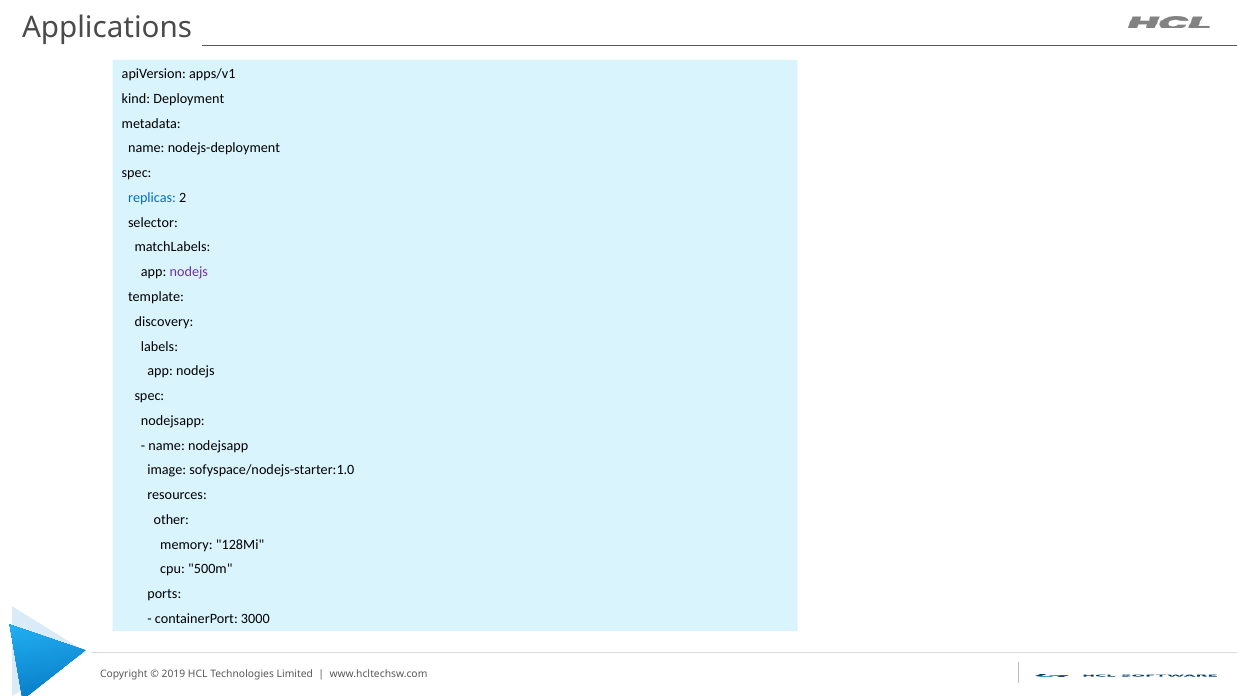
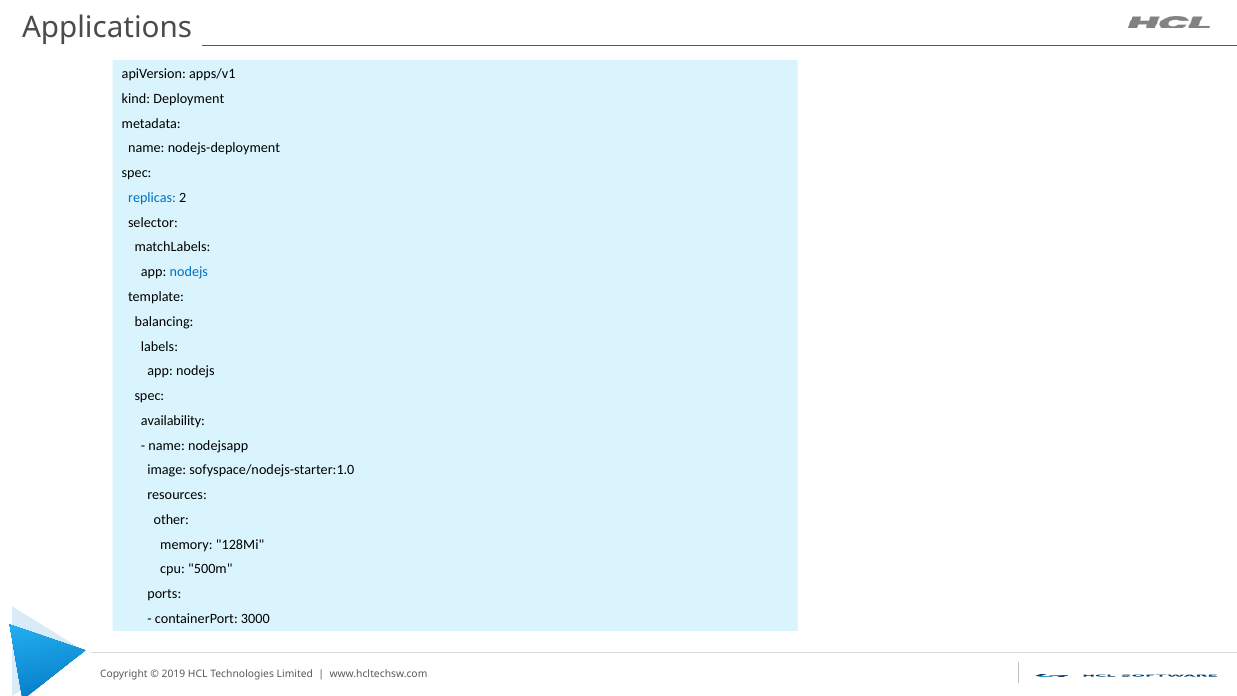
nodejs at (189, 272) colour: purple -> blue
discovery: discovery -> balancing
nodejsapp at (173, 421): nodejsapp -> availability
